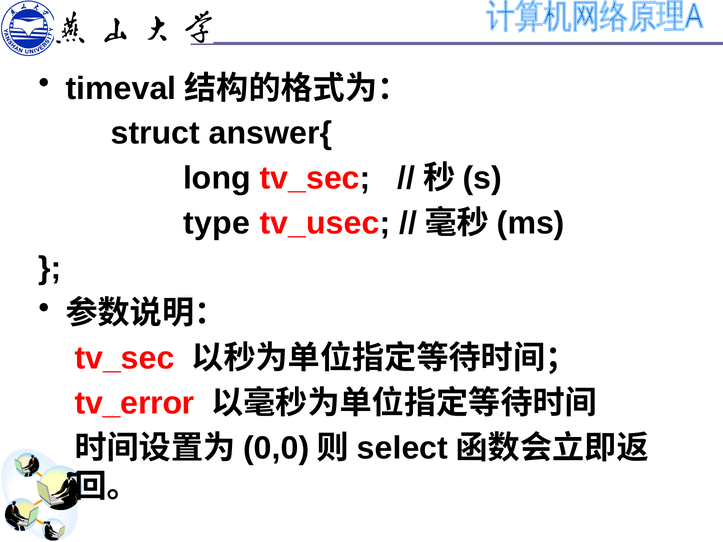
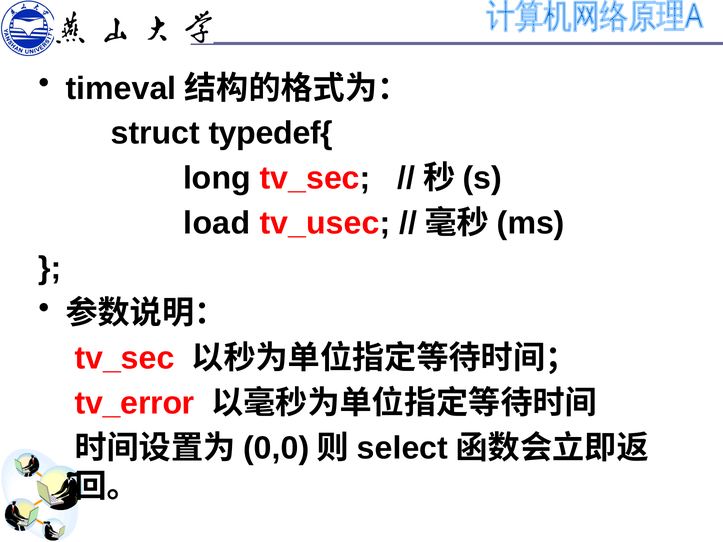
answer{: answer{ -> typedef{
type: type -> load
